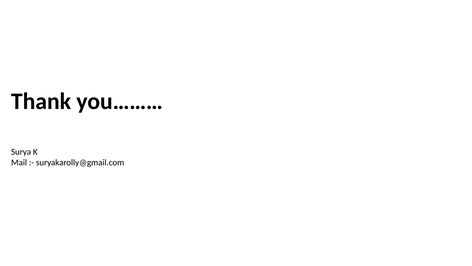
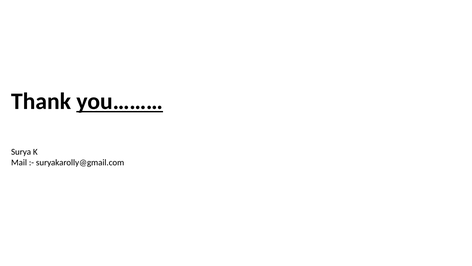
you……… underline: none -> present
